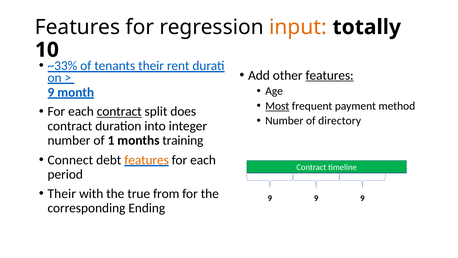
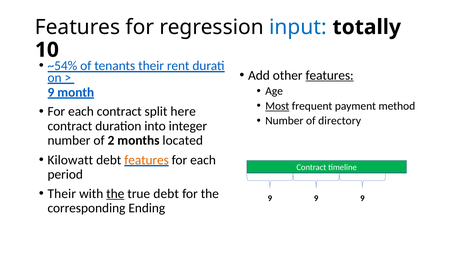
input colour: orange -> blue
~33%: ~33% -> ~54%
contract at (119, 111) underline: present -> none
does: does -> here
1: 1 -> 2
training: training -> located
Connect: Connect -> Kilowatt
the at (115, 193) underline: none -> present
true from: from -> debt
